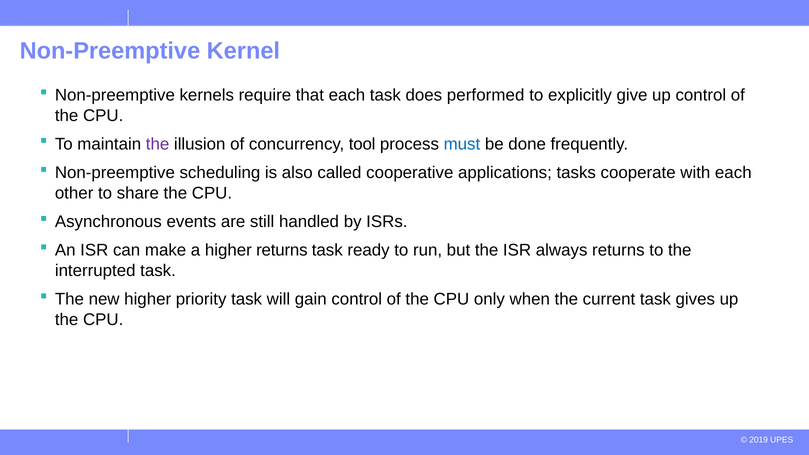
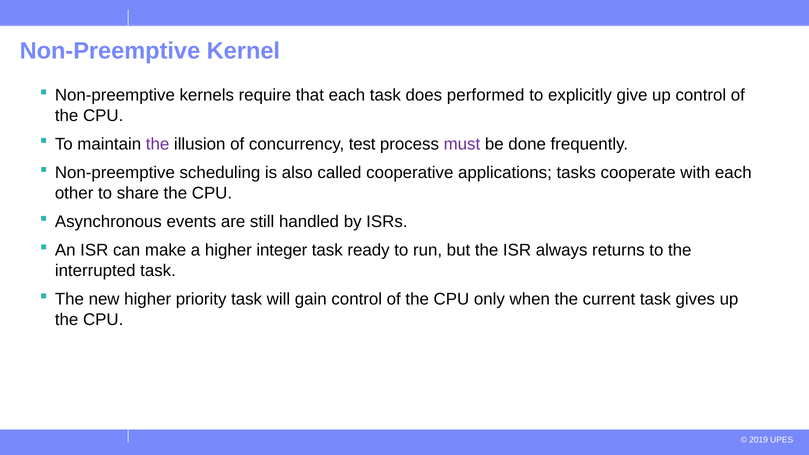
tool: tool -> test
must colour: blue -> purple
higher returns: returns -> integer
